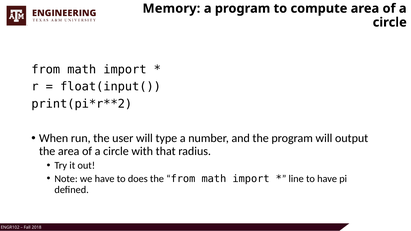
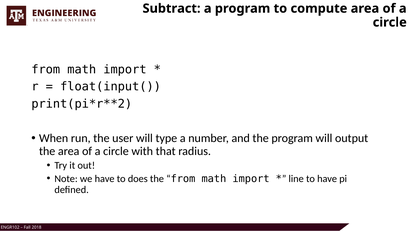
Memory: Memory -> Subtract
